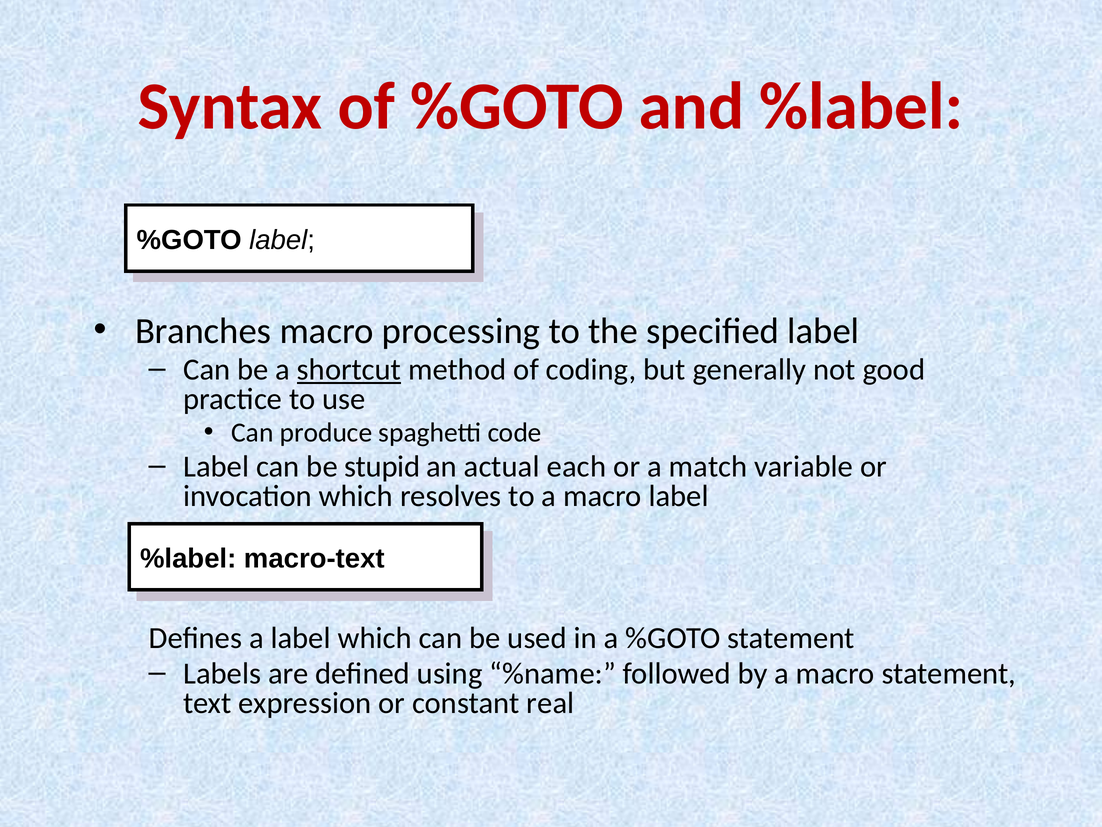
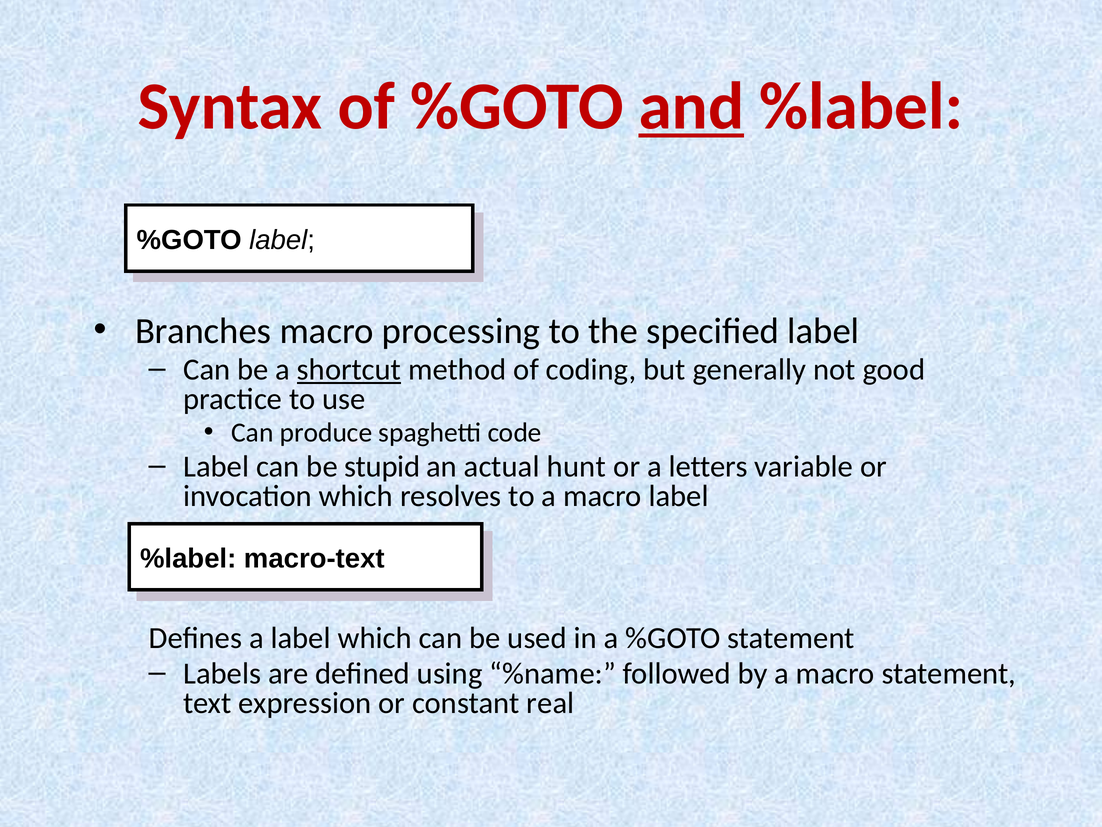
and underline: none -> present
each: each -> hunt
match: match -> letters
